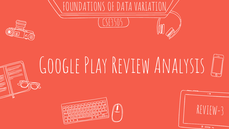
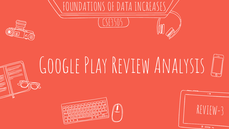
VARIATION: VARIATION -> INCREASES
